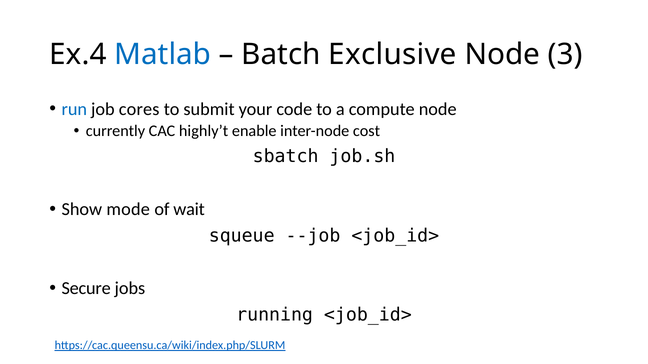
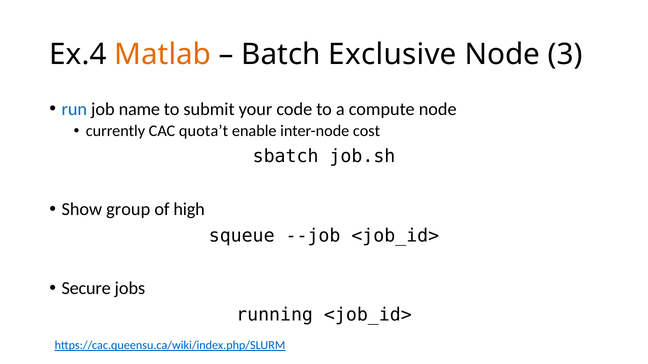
Matlab colour: blue -> orange
cores: cores -> name
highly’t: highly’t -> quota’t
mode: mode -> group
wait: wait -> high
